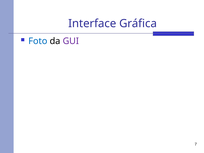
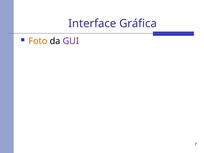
Foto colour: blue -> orange
